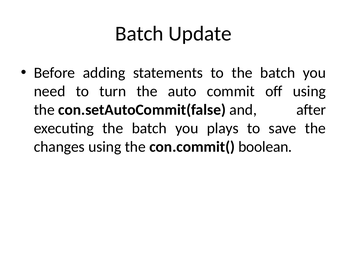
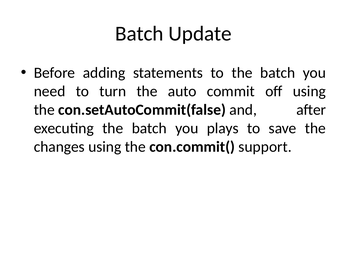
boolean: boolean -> support
